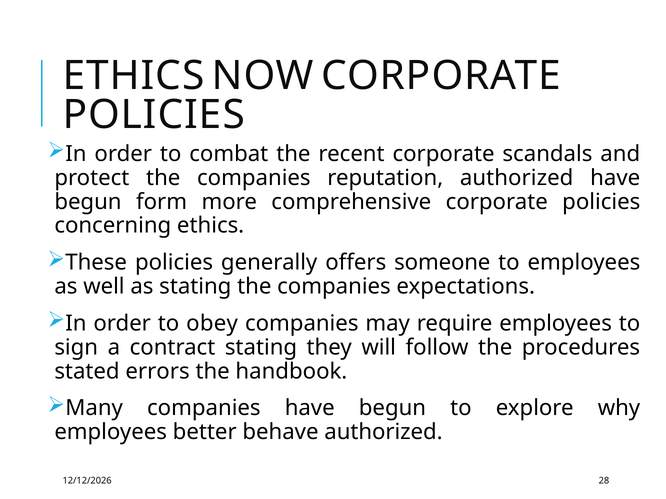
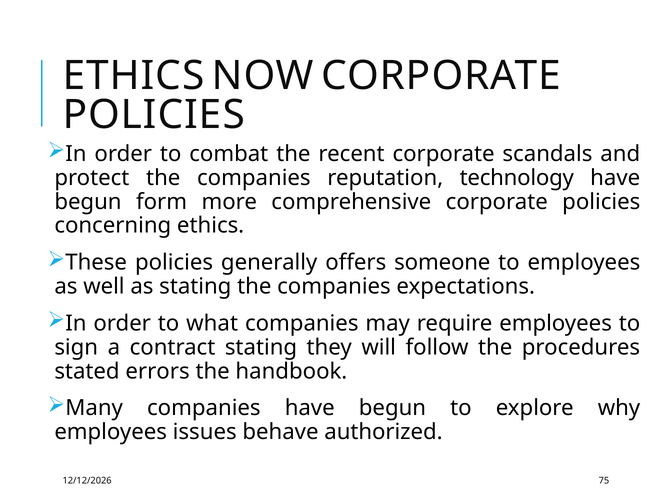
reputation authorized: authorized -> technology
obey: obey -> what
better: better -> issues
28: 28 -> 75
